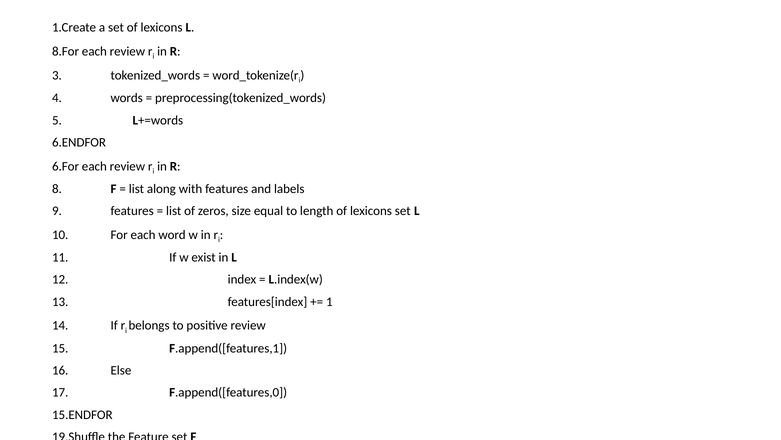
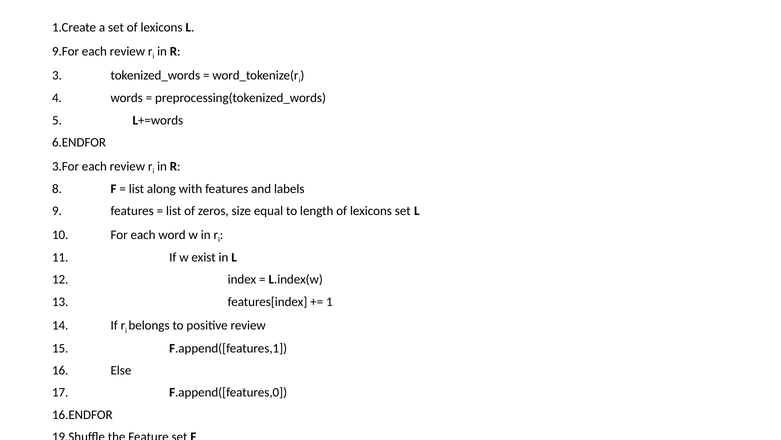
8.For: 8.For -> 9.For
6.For: 6.For -> 3.For
15.ENDFOR: 15.ENDFOR -> 16.ENDFOR
